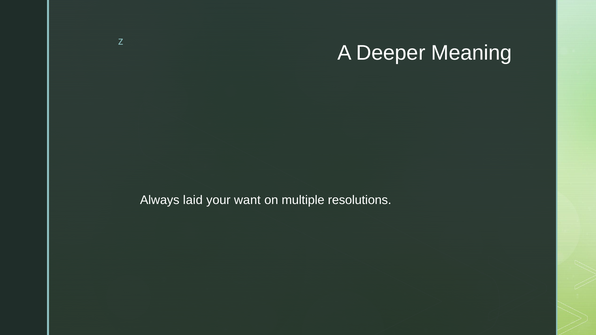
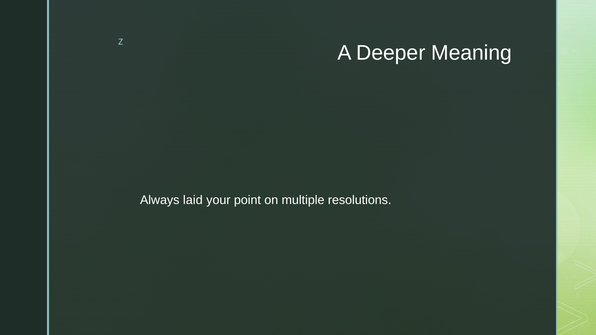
want: want -> point
